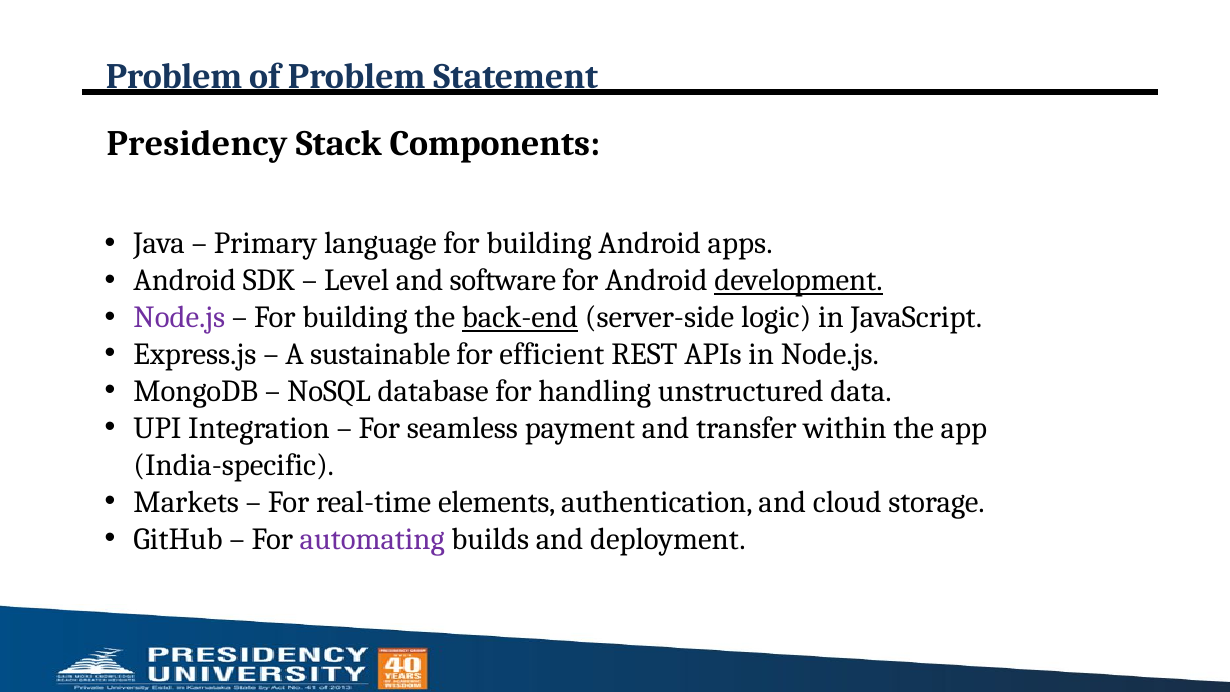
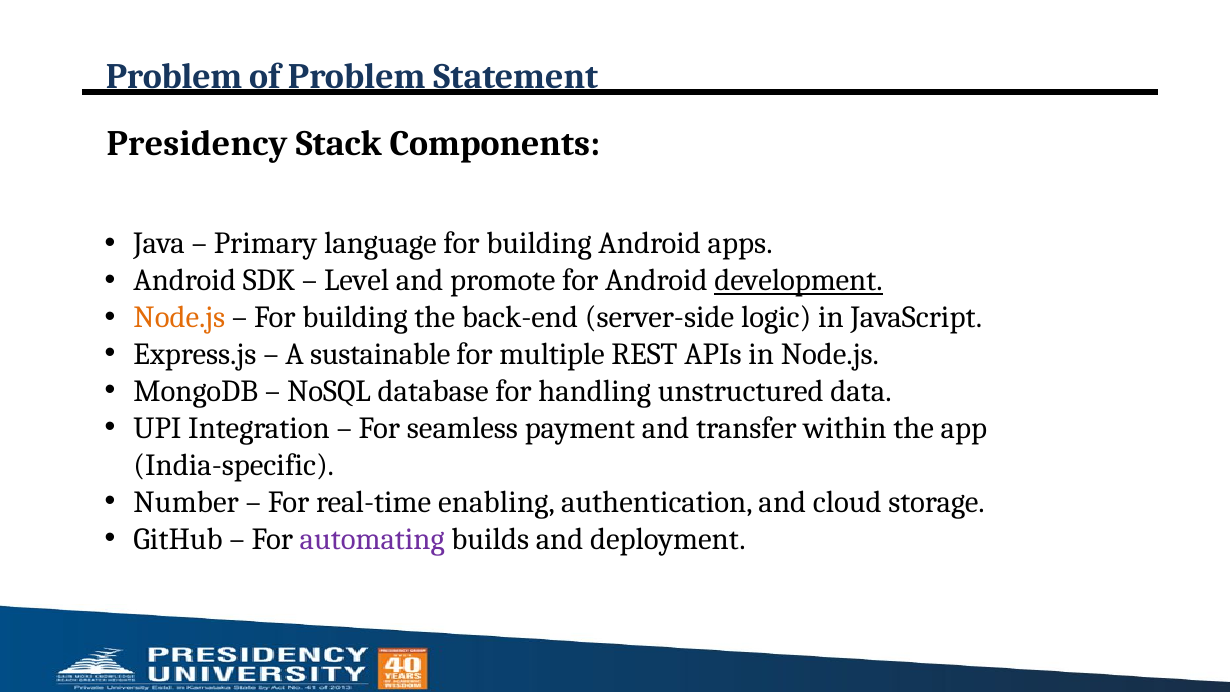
software: software -> promote
Node.js at (179, 318) colour: purple -> orange
back-end underline: present -> none
efficient: efficient -> multiple
Markets: Markets -> Number
elements: elements -> enabling
